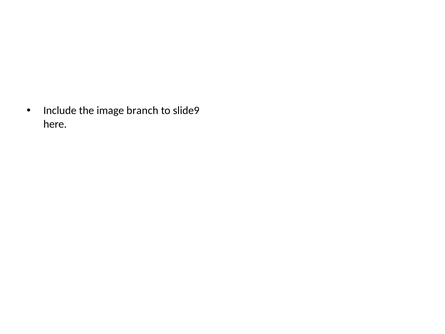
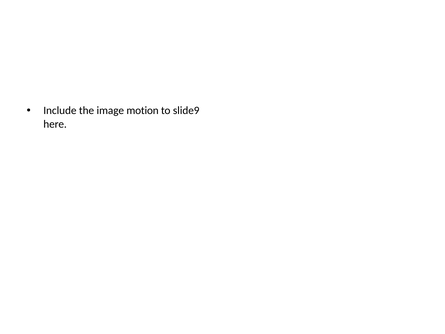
branch: branch -> motion
